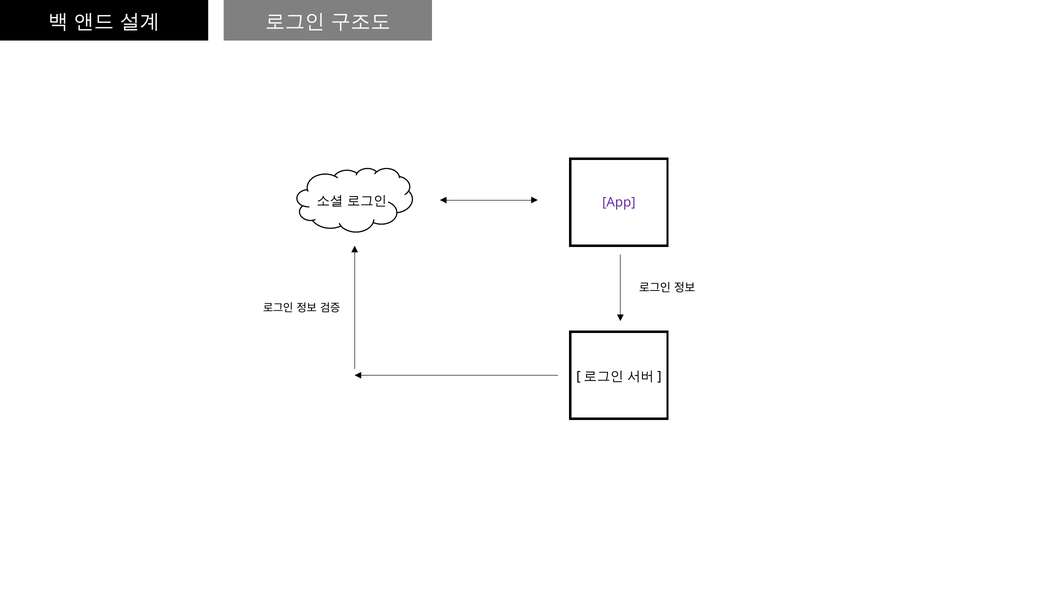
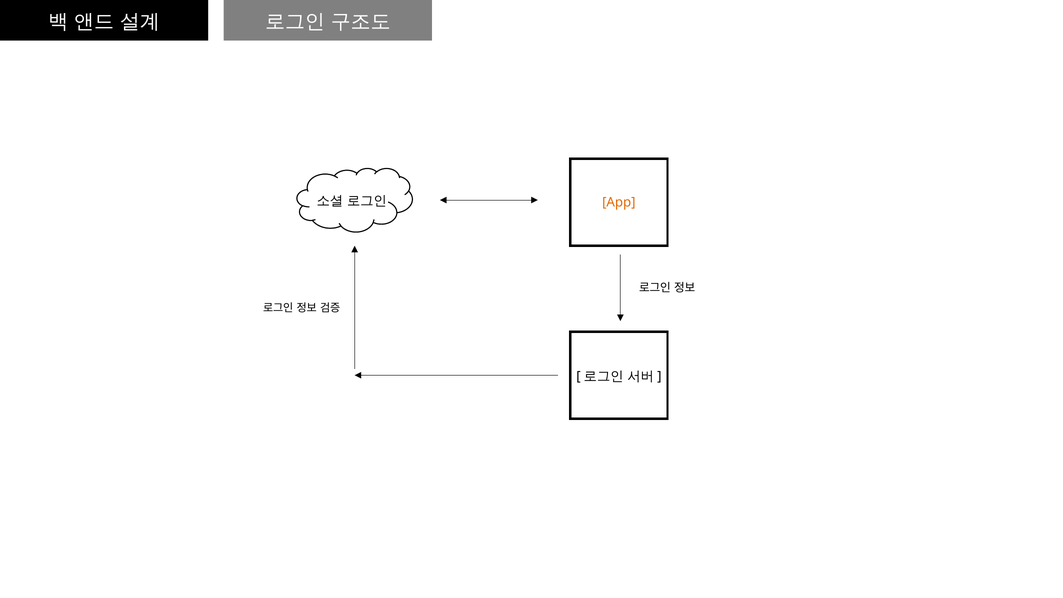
App colour: purple -> orange
